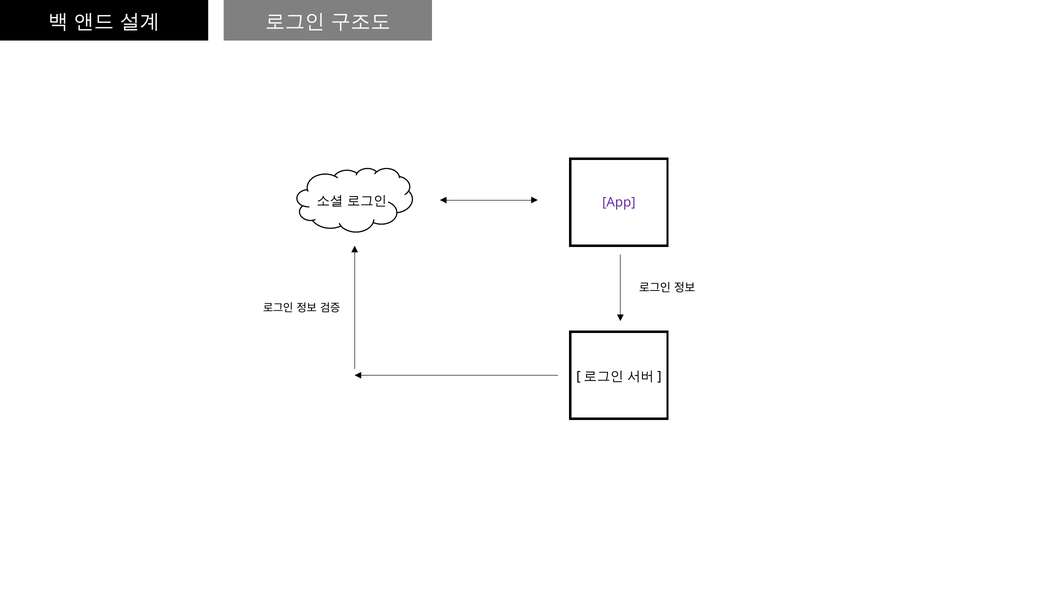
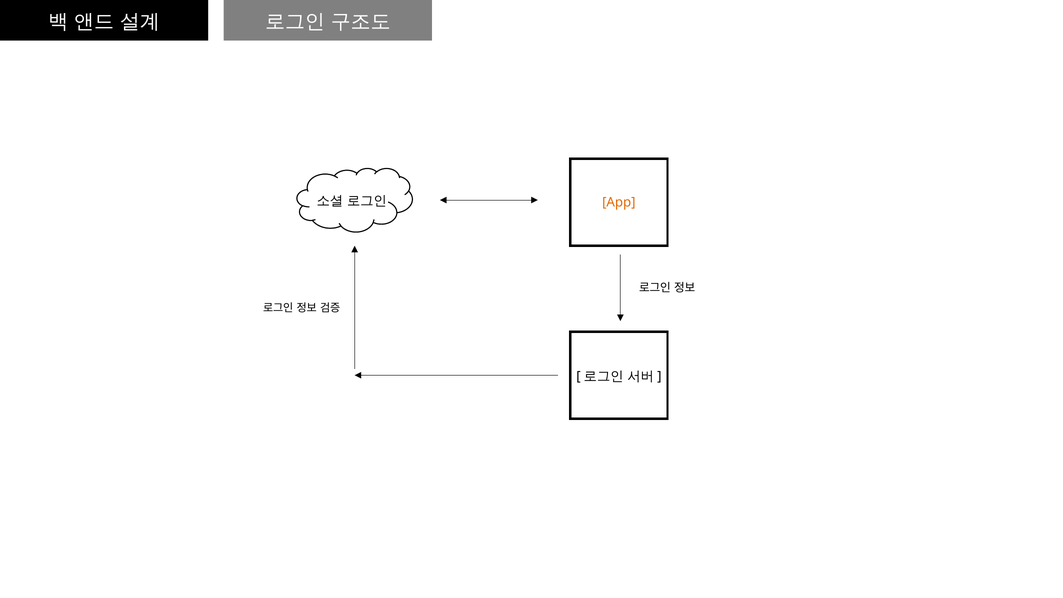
App colour: purple -> orange
